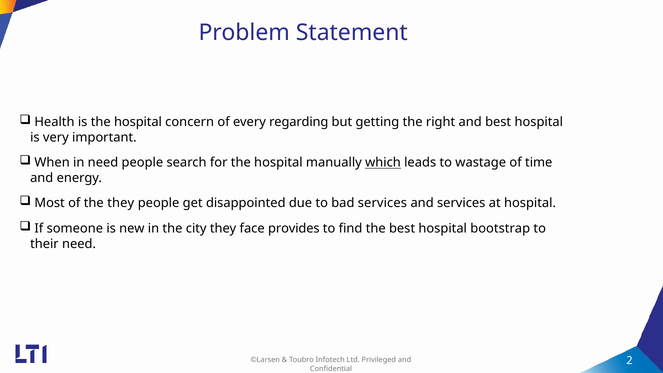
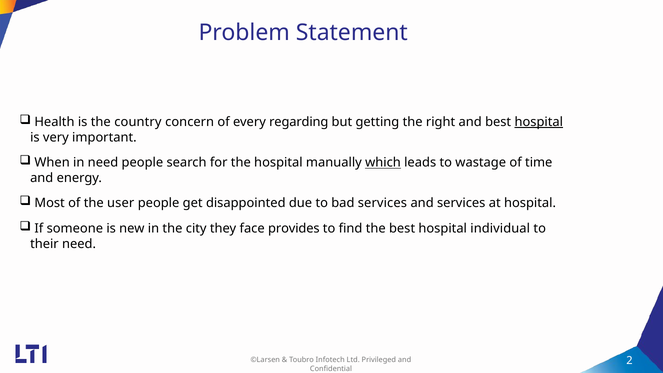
is the hospital: hospital -> country
hospital at (539, 122) underline: none -> present
the they: they -> user
bootstrap: bootstrap -> individual
